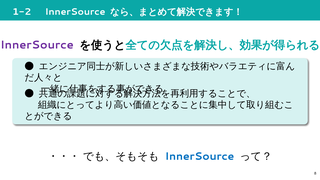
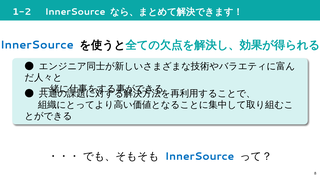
InnerSource at (37, 45) colour: purple -> blue
